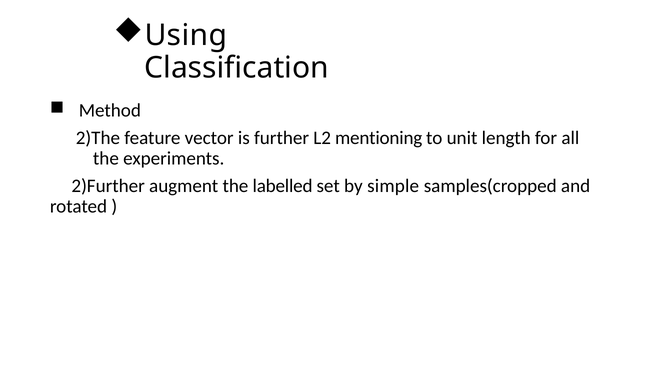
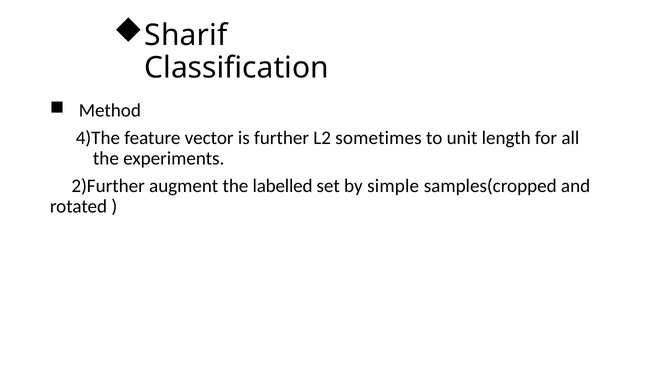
Using: Using -> Sharif
2)The: 2)The -> 4)The
mentioning: mentioning -> sometimes
